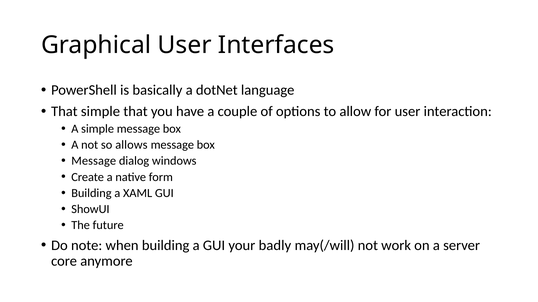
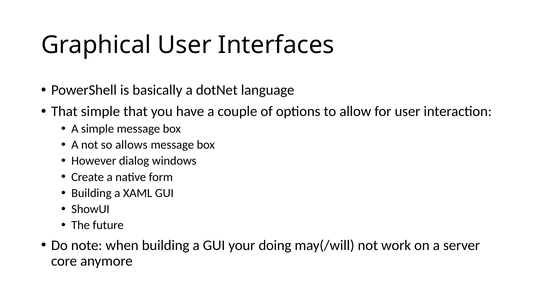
Message at (94, 161): Message -> However
badly: badly -> doing
